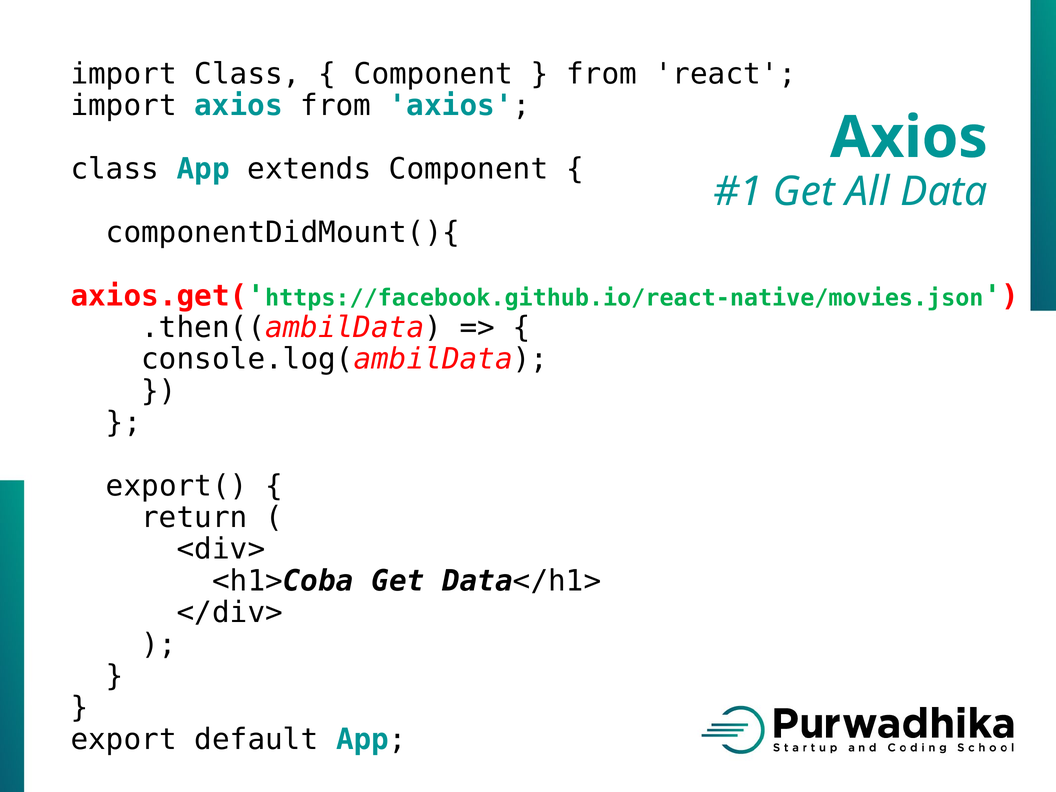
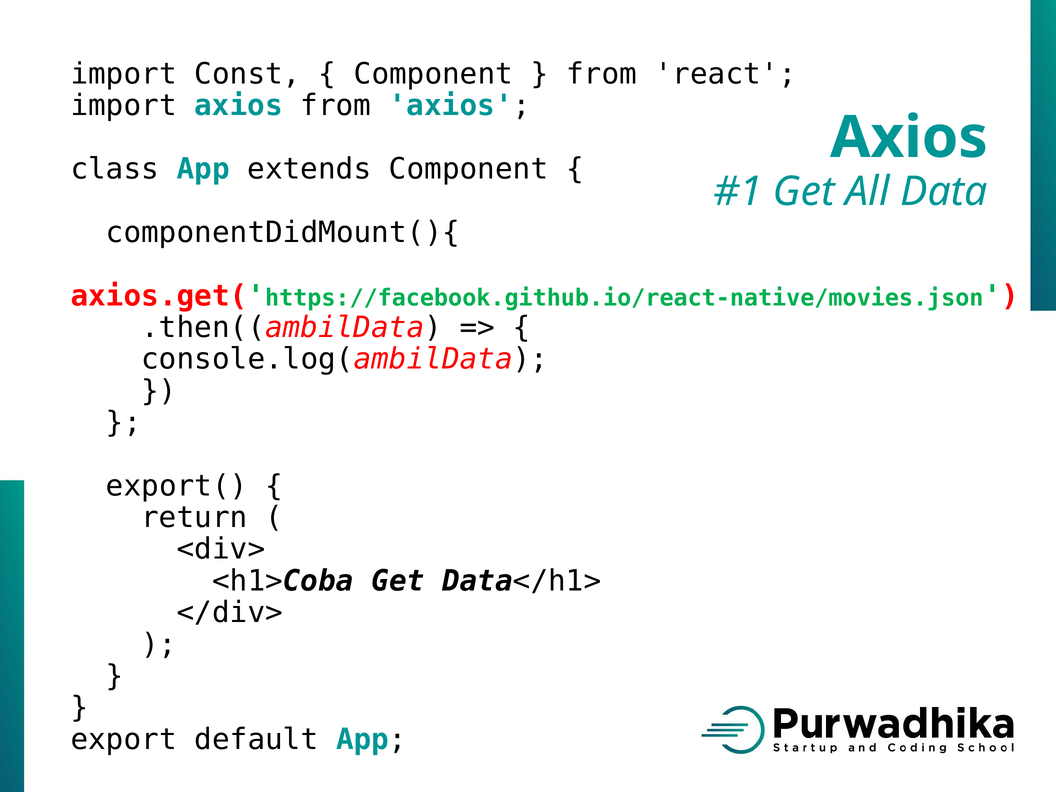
import Class: Class -> Const
